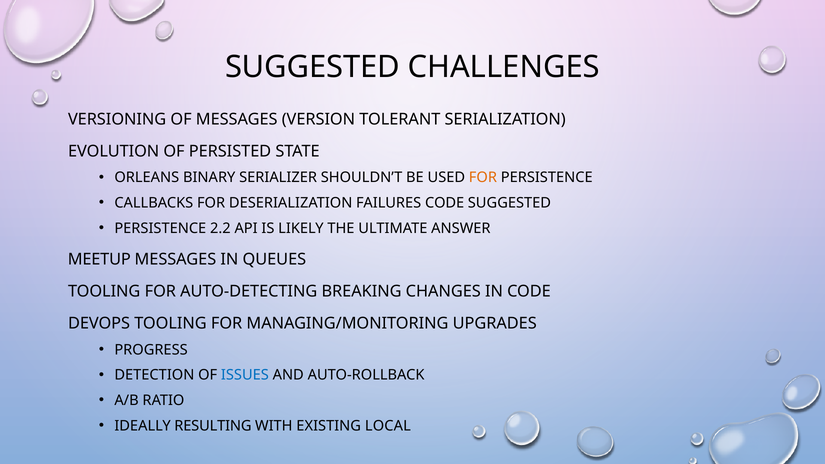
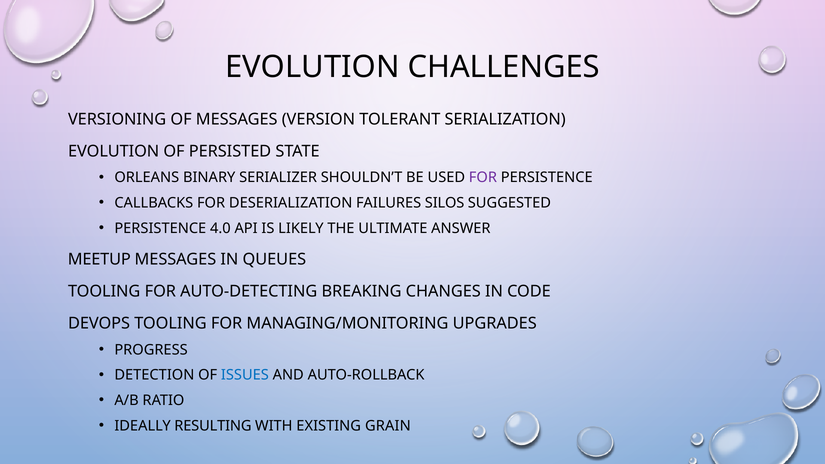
SUGGESTED at (312, 67): SUGGESTED -> EVOLUTION
FOR at (483, 178) colour: orange -> purple
FAILURES CODE: CODE -> SILOS
2.2: 2.2 -> 4.0
LOCAL: LOCAL -> GRAIN
